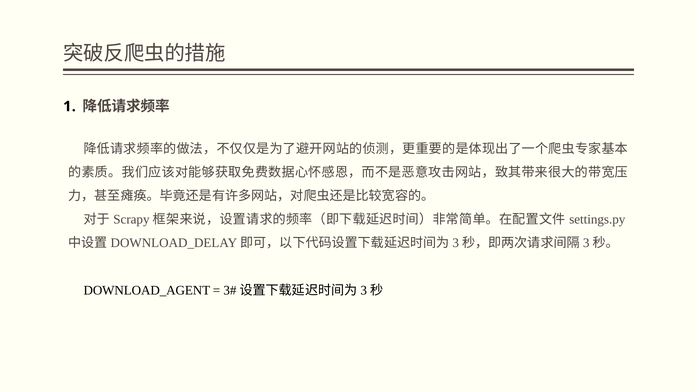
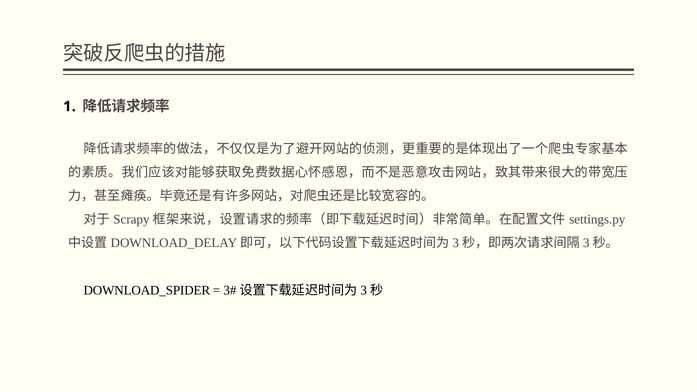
DOWNLOAD_AGENT: DOWNLOAD_AGENT -> DOWNLOAD_SPIDER
